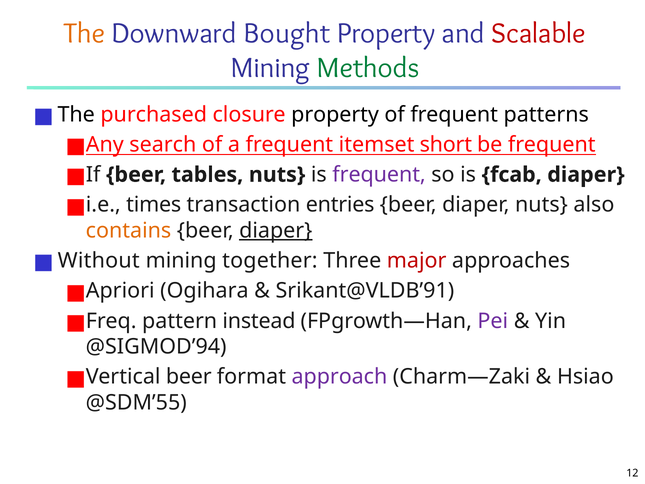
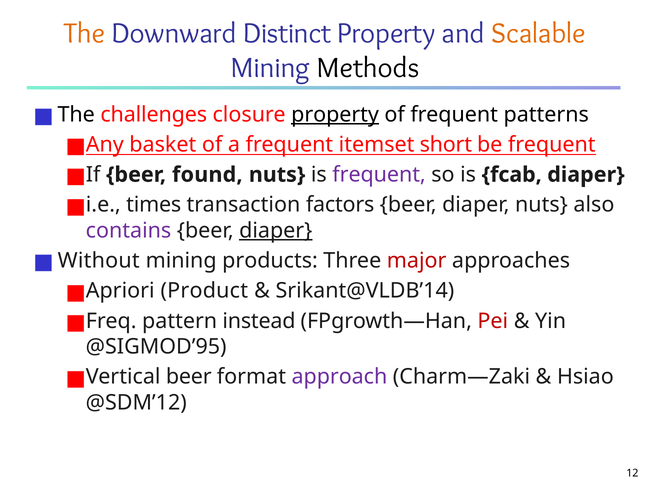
Bought: Bought -> Distinct
Scalable colour: red -> orange
Methods colour: green -> black
purchased: purchased -> challenges
property at (335, 114) underline: none -> present
search: search -> basket
tables: tables -> found
entries: entries -> factors
contains colour: orange -> purple
together: together -> products
Ogihara: Ogihara -> Product
Srikant@VLDB’91: Srikant@VLDB’91 -> Srikant@VLDB’14
Pei colour: purple -> red
@SIGMOD’94: @SIGMOD’94 -> @SIGMOD’95
@SDM’55: @SDM’55 -> @SDM’12
